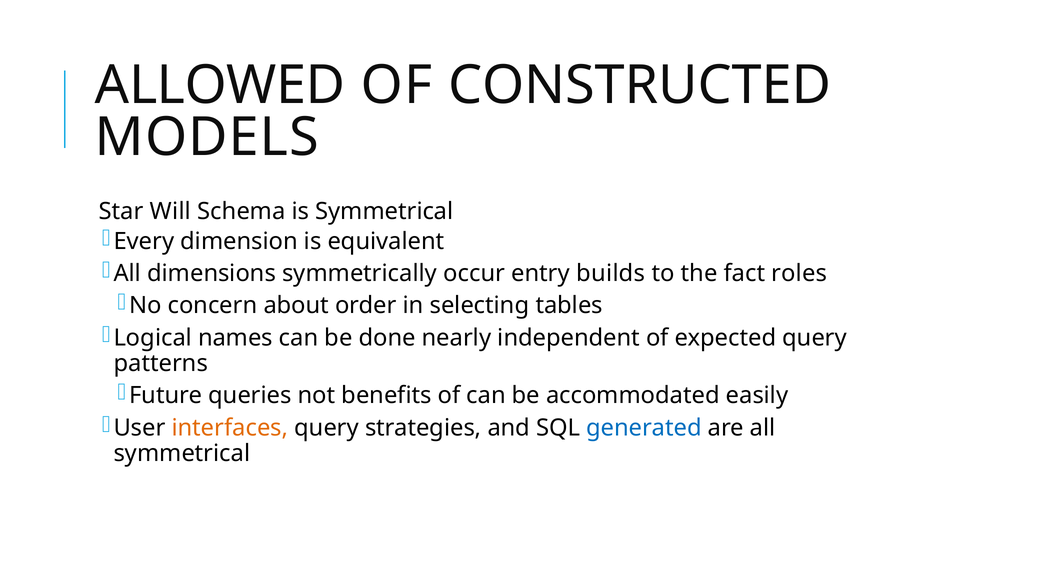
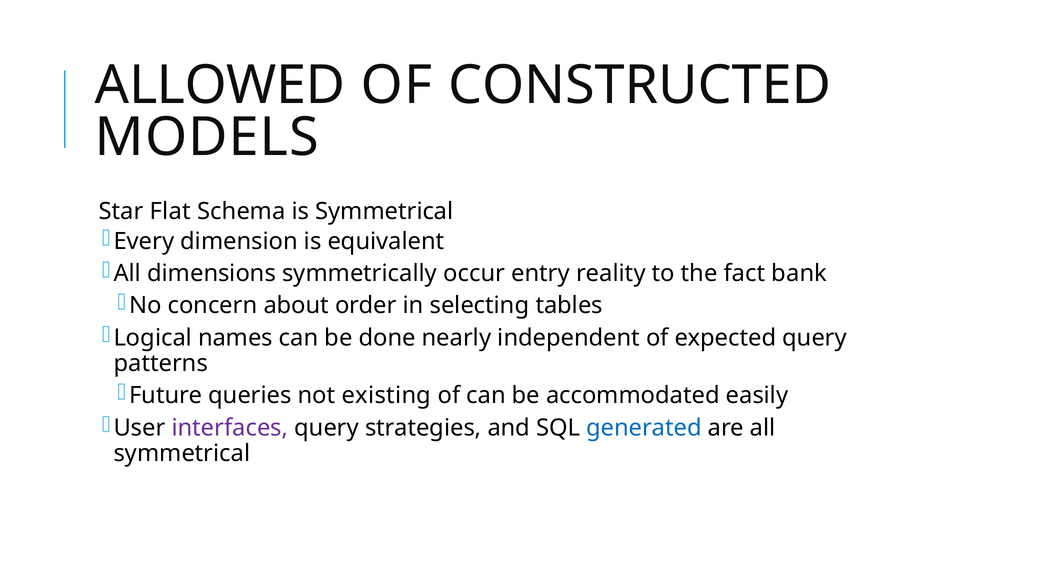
Will: Will -> Flat
builds: builds -> reality
roles: roles -> bank
benefits: benefits -> existing
interfaces colour: orange -> purple
